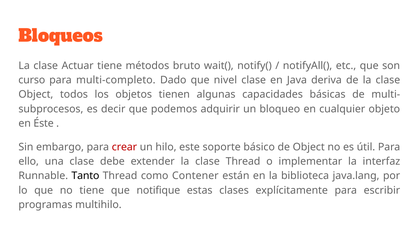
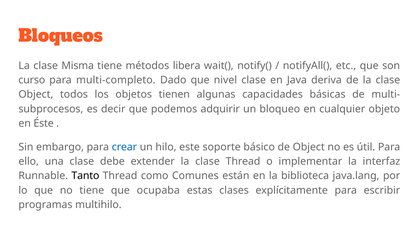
Actuar: Actuar -> Misma
bruto: bruto -> libera
crear colour: red -> blue
Contener: Contener -> Comunes
notifique: notifique -> ocupaba
